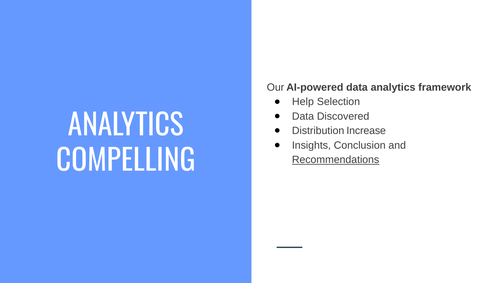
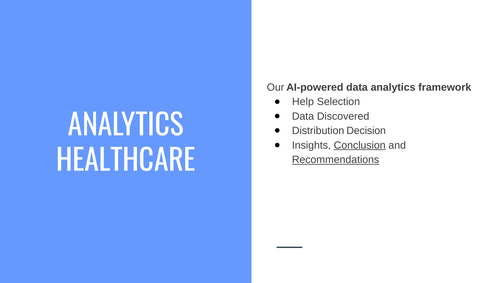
Increase: Increase -> Decision
Conclusion underline: none -> present
COMPELLING: COMPELLING -> HEALTHCARE
